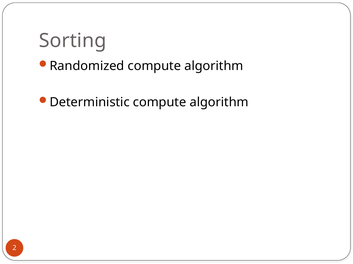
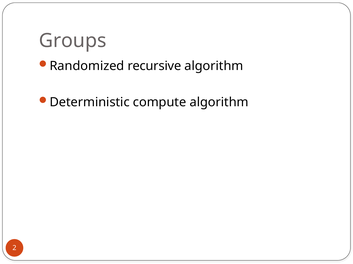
Sorting: Sorting -> Groups
Randomized compute: compute -> recursive
